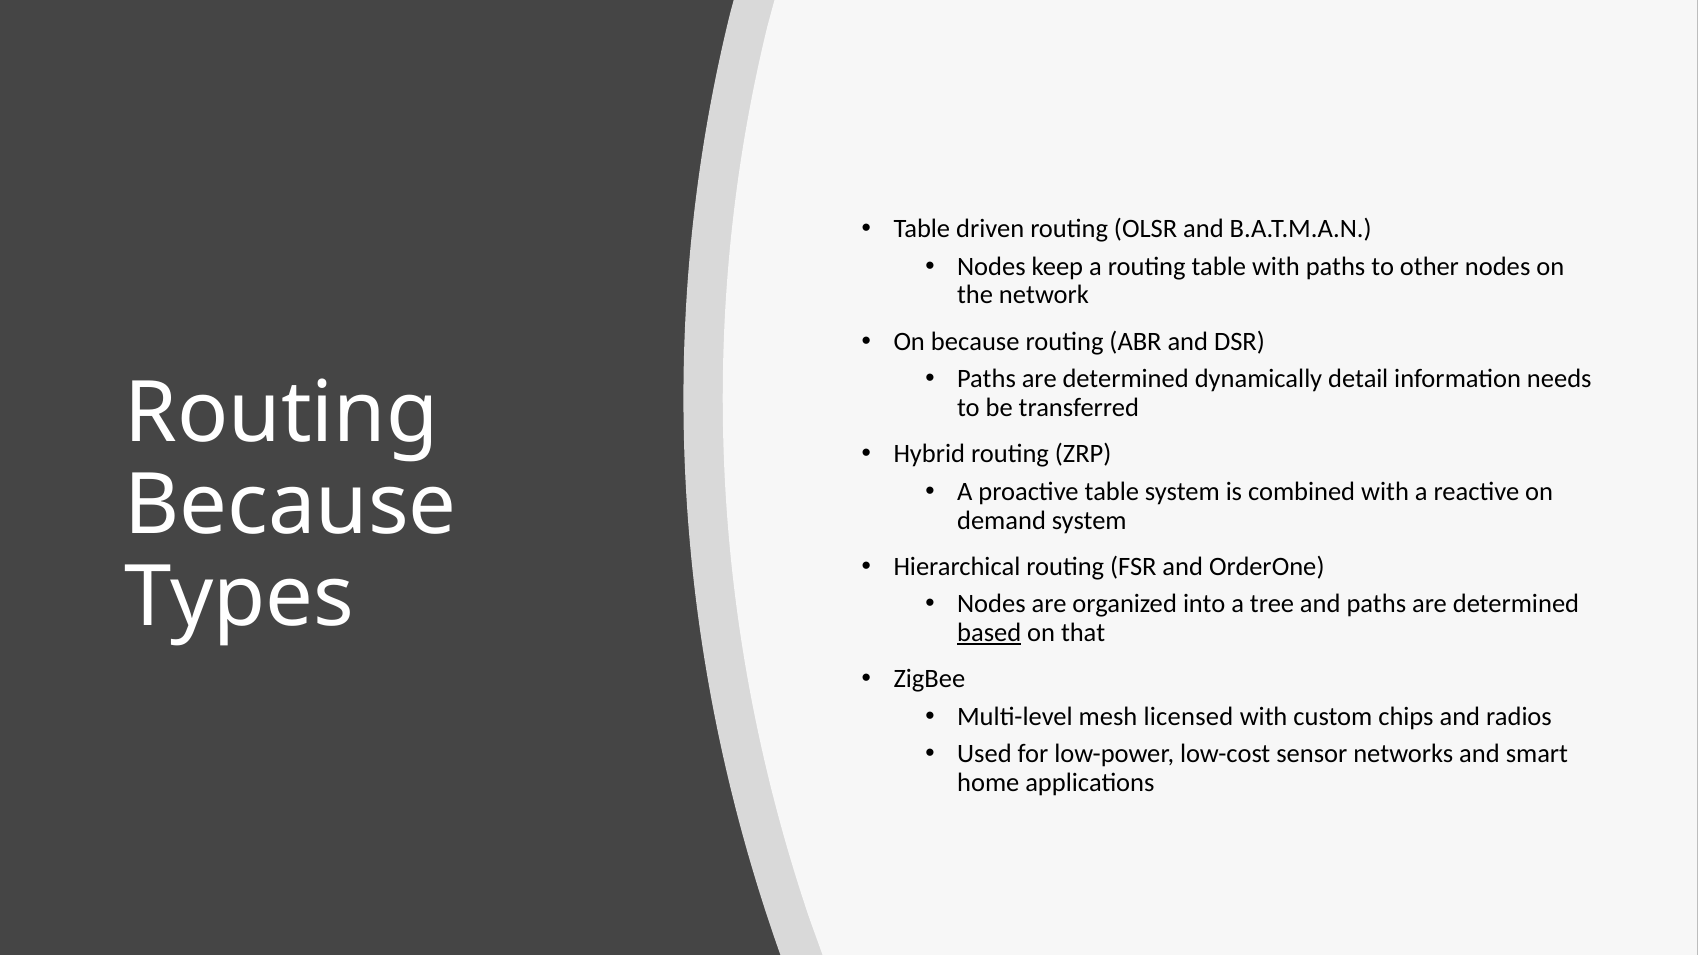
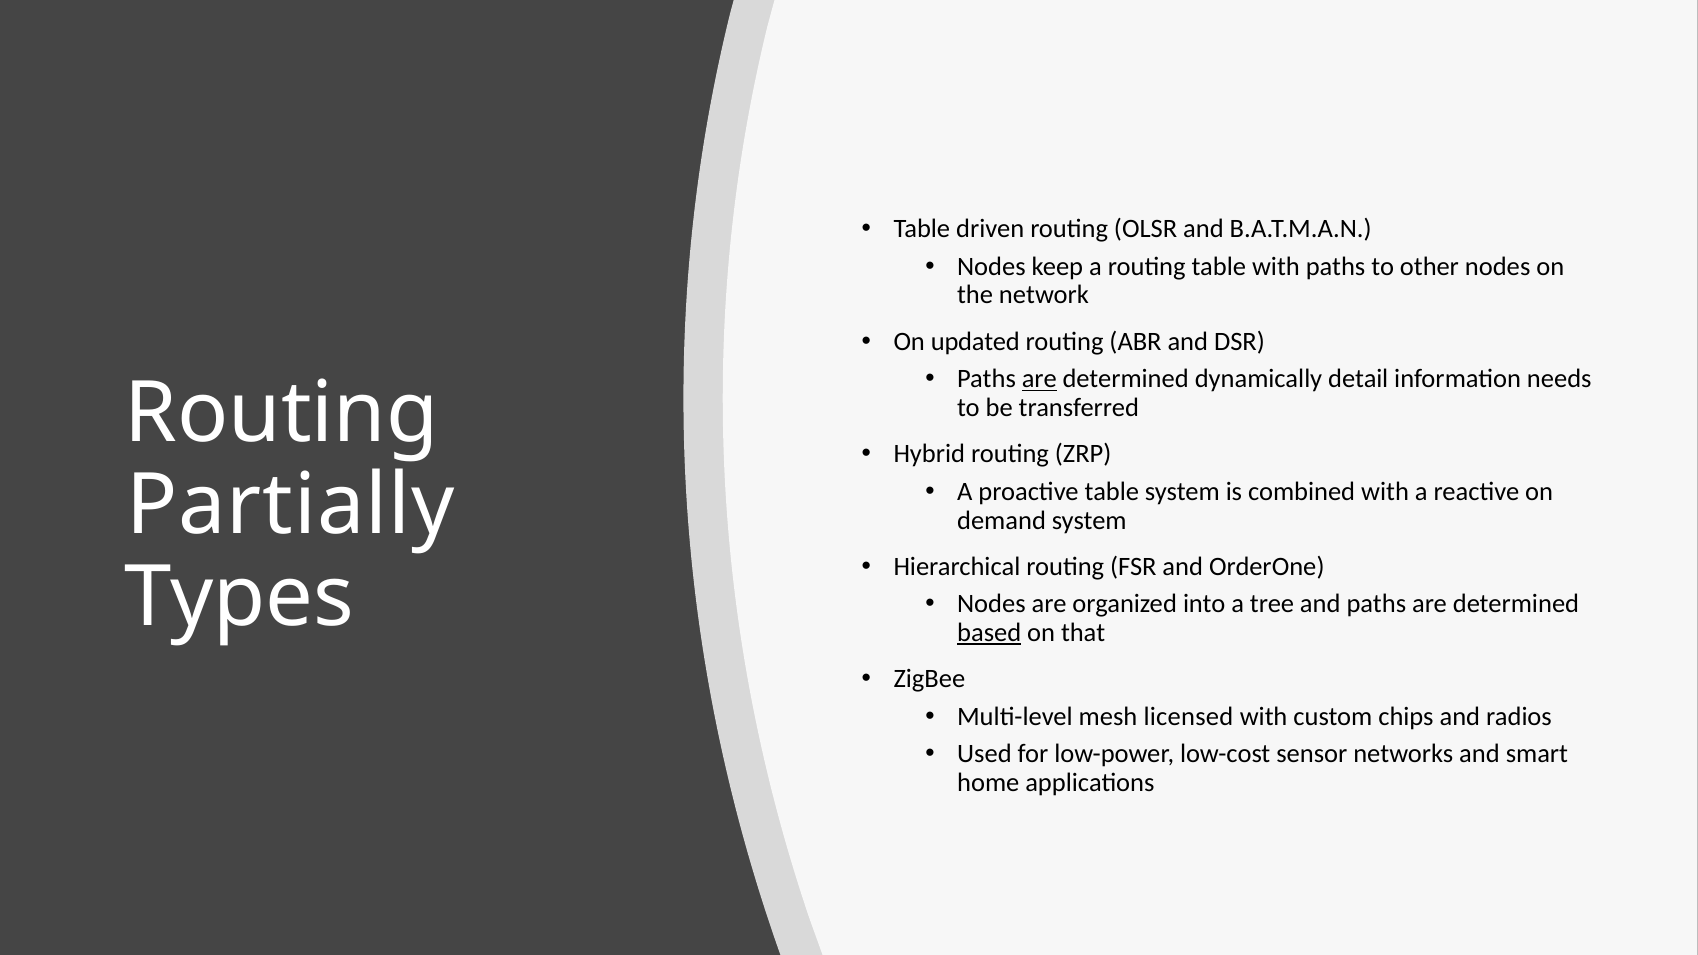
On because: because -> updated
are at (1039, 379) underline: none -> present
Because at (291, 506): Because -> Partially
